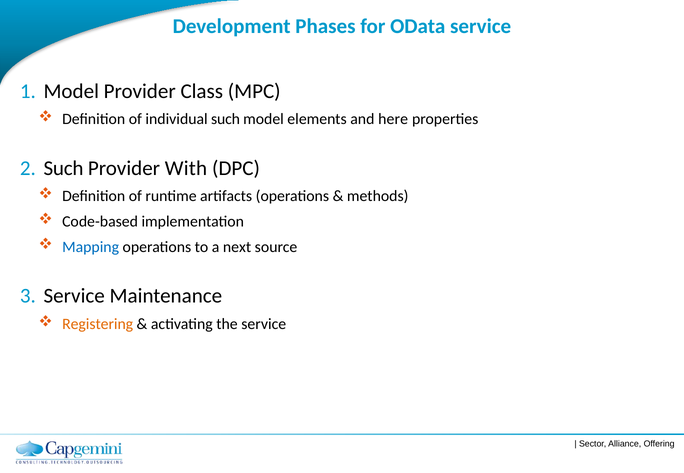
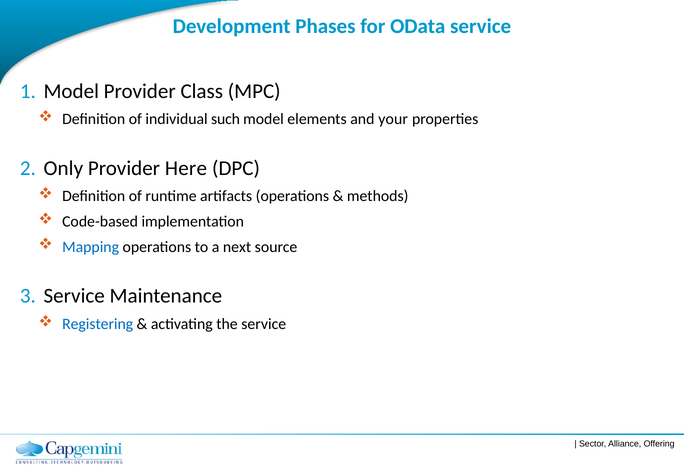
here: here -> your
Such at (64, 168): Such -> Only
With: With -> Here
Registering colour: orange -> blue
